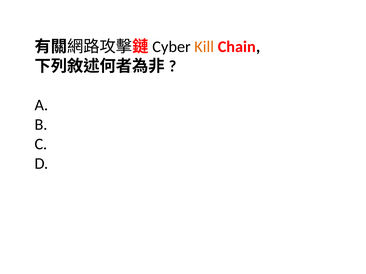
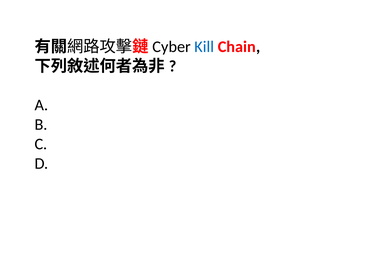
Kill colour: orange -> blue
